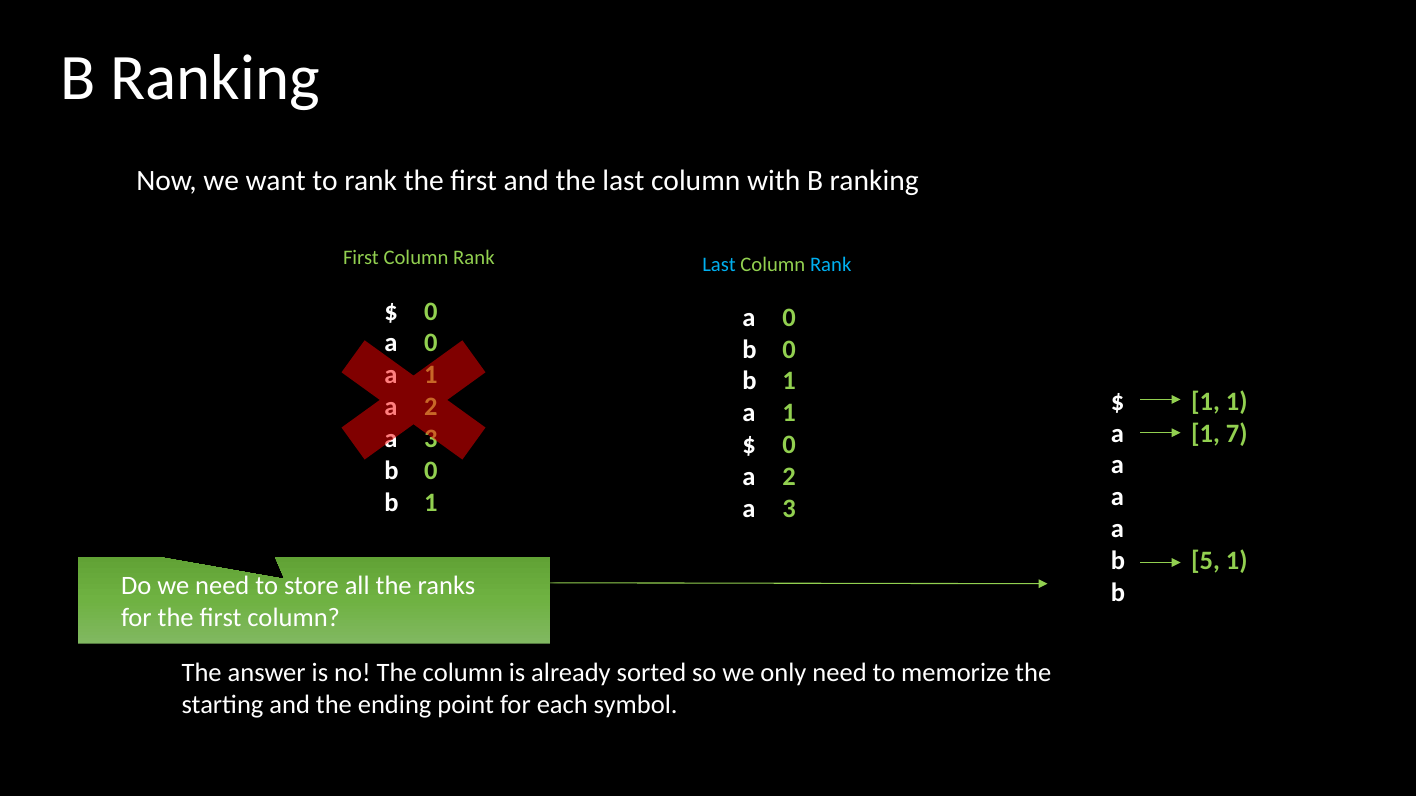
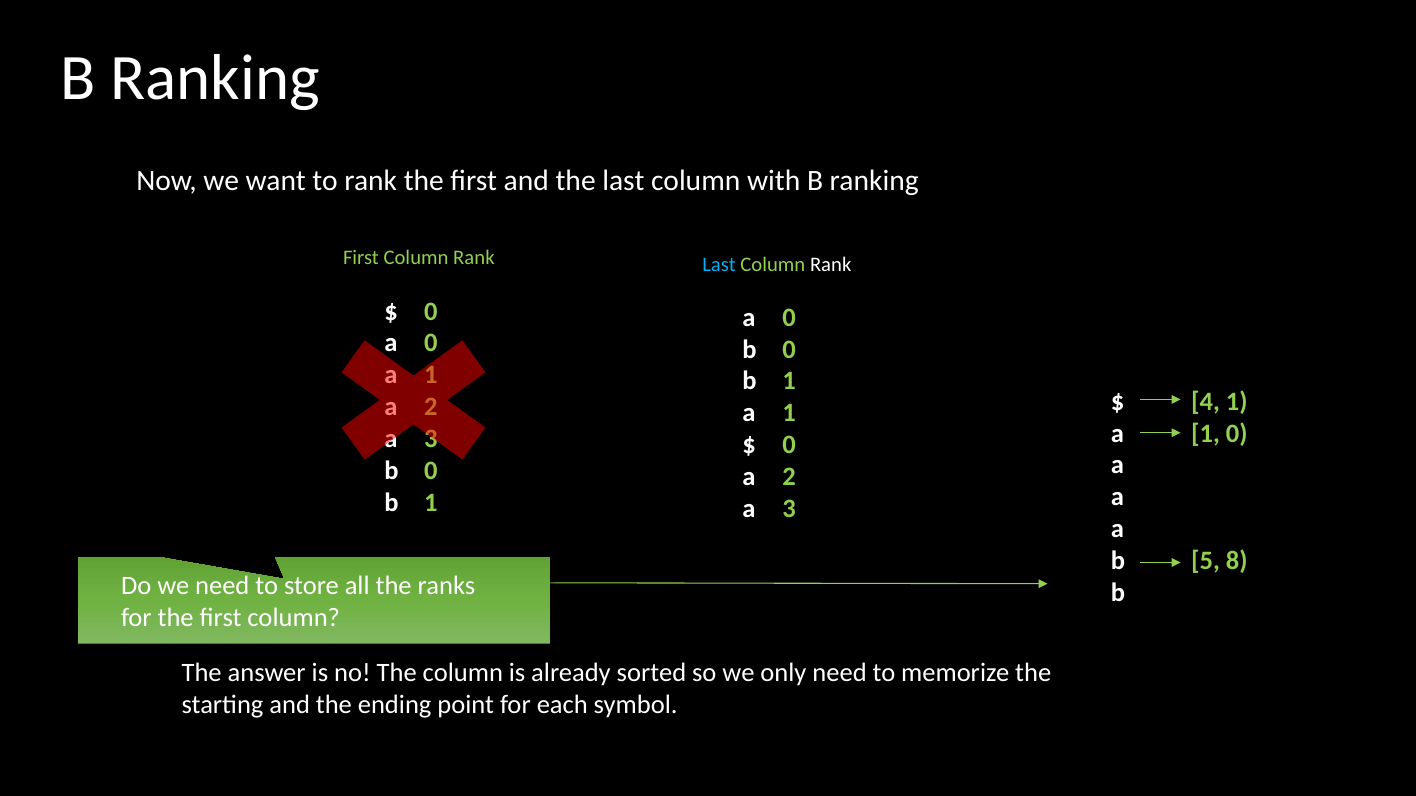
Rank at (831, 264) colour: light blue -> white
1 at (1205, 402): 1 -> 4
7 at (1237, 434): 7 -> 0
5 1: 1 -> 8
